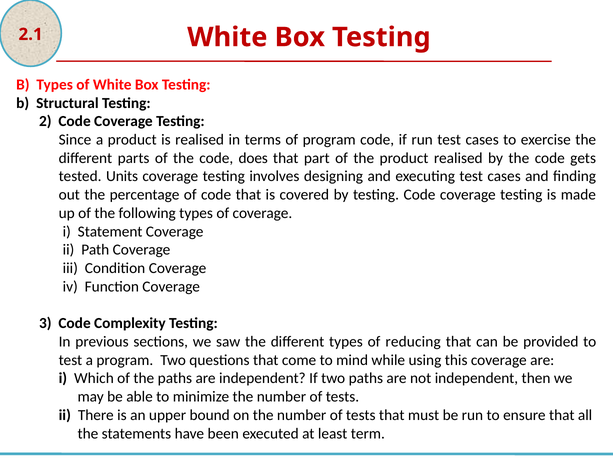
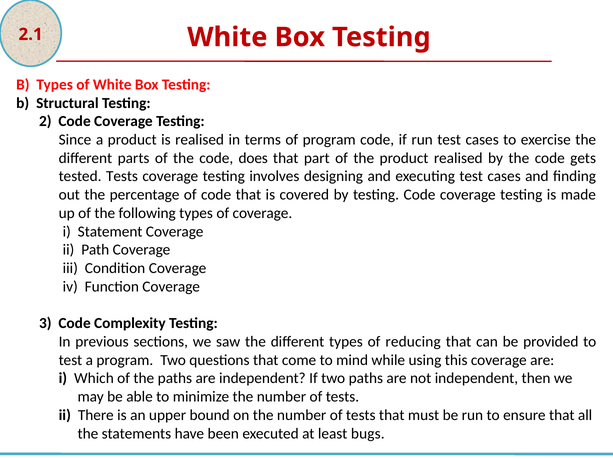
tested Units: Units -> Tests
term: term -> bugs
